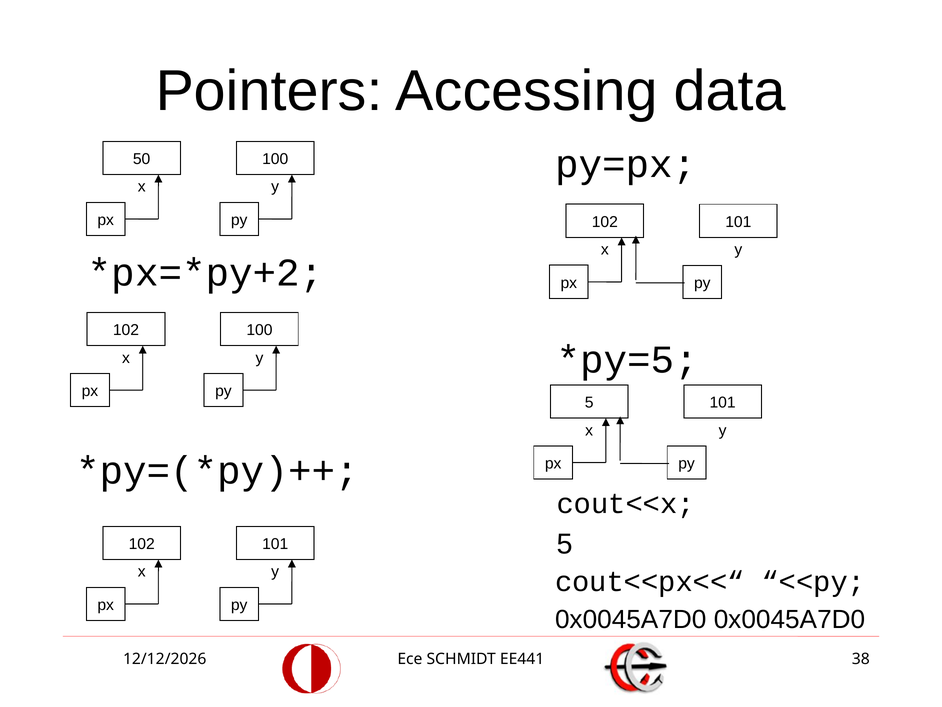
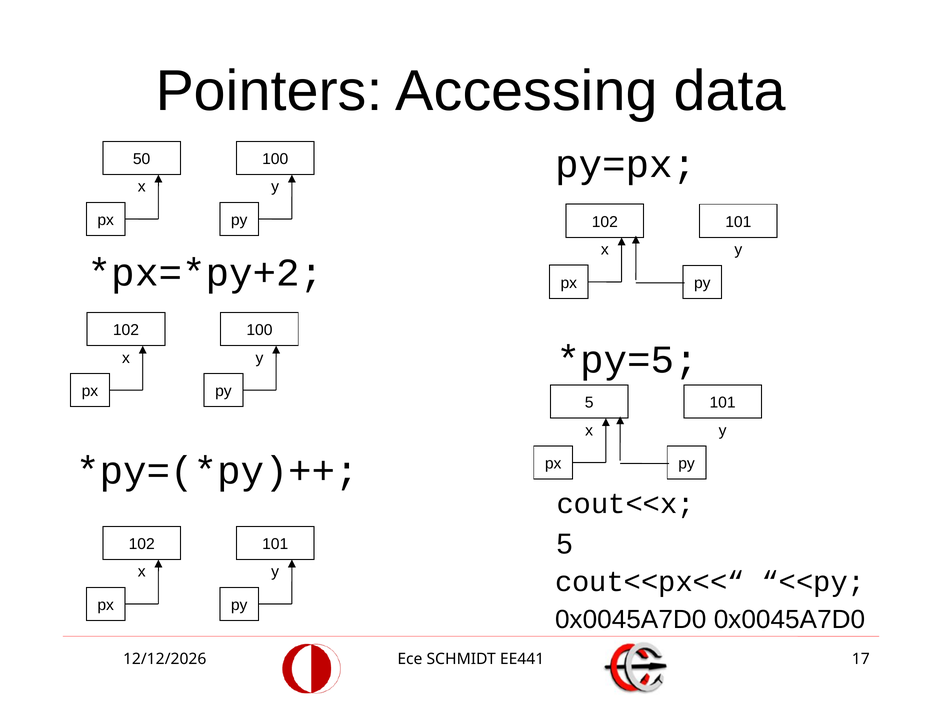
38: 38 -> 17
